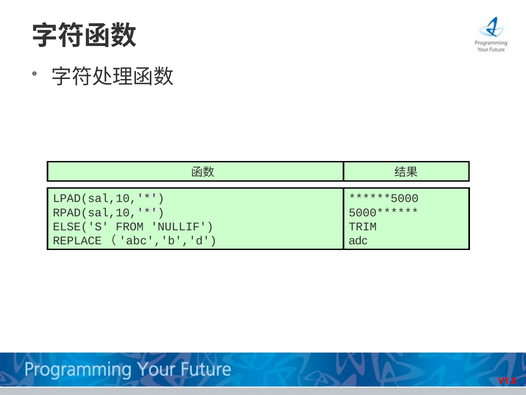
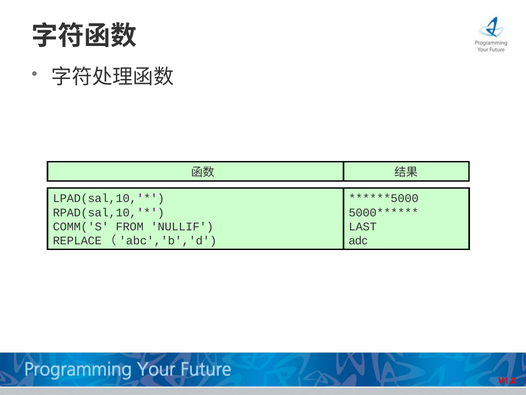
ELSE('S: ELSE('S -> COMM('S
TRIM: TRIM -> LAST
